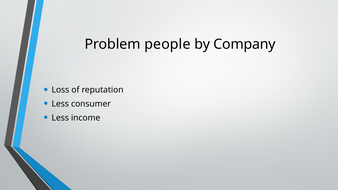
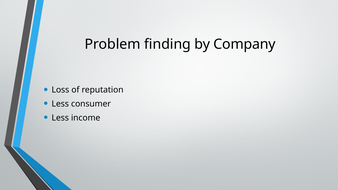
people: people -> finding
